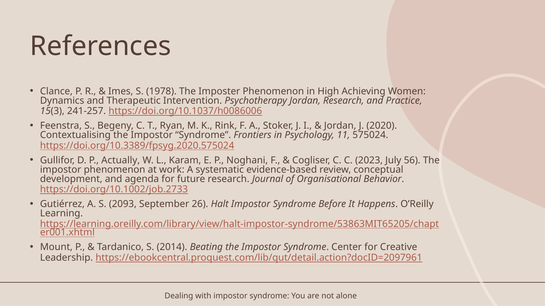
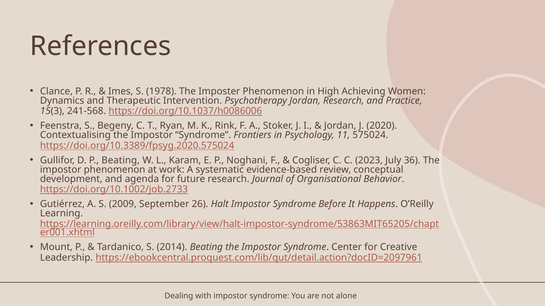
241-257: 241-257 -> 241-568
P Actually: Actually -> Beating
56: 56 -> 36
2093: 2093 -> 2009
